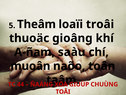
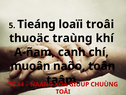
Theâm: Theâm -> Tieáng
gioâng: gioâng -> traùng
saàu: saàu -> canh
